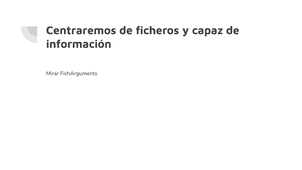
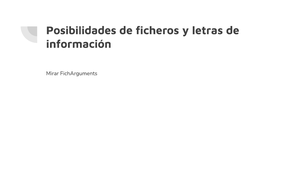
Centraremos: Centraremos -> Posibilidades
capaz: capaz -> letras
